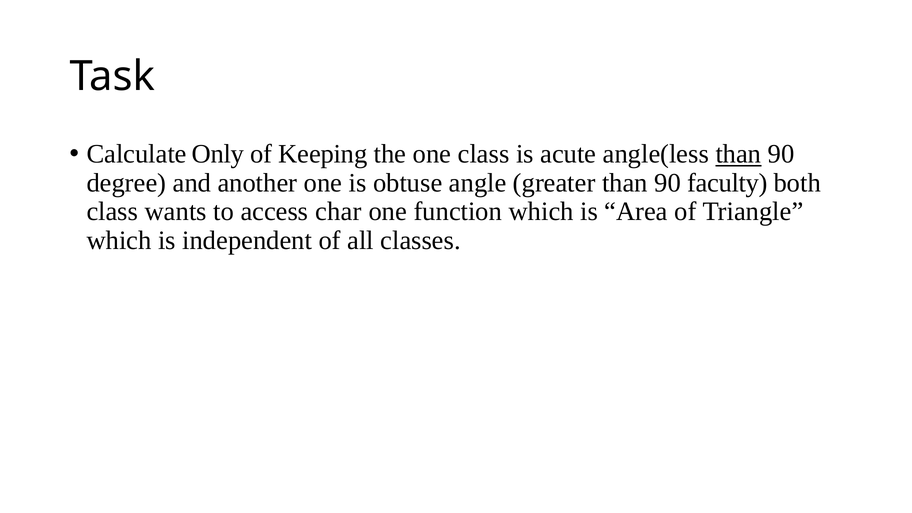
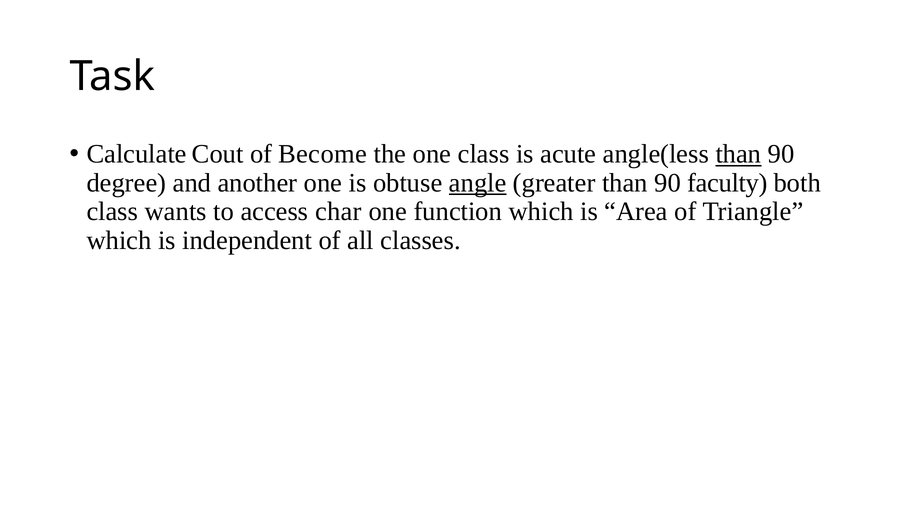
Only: Only -> Cout
Keeping: Keeping -> Become
angle underline: none -> present
